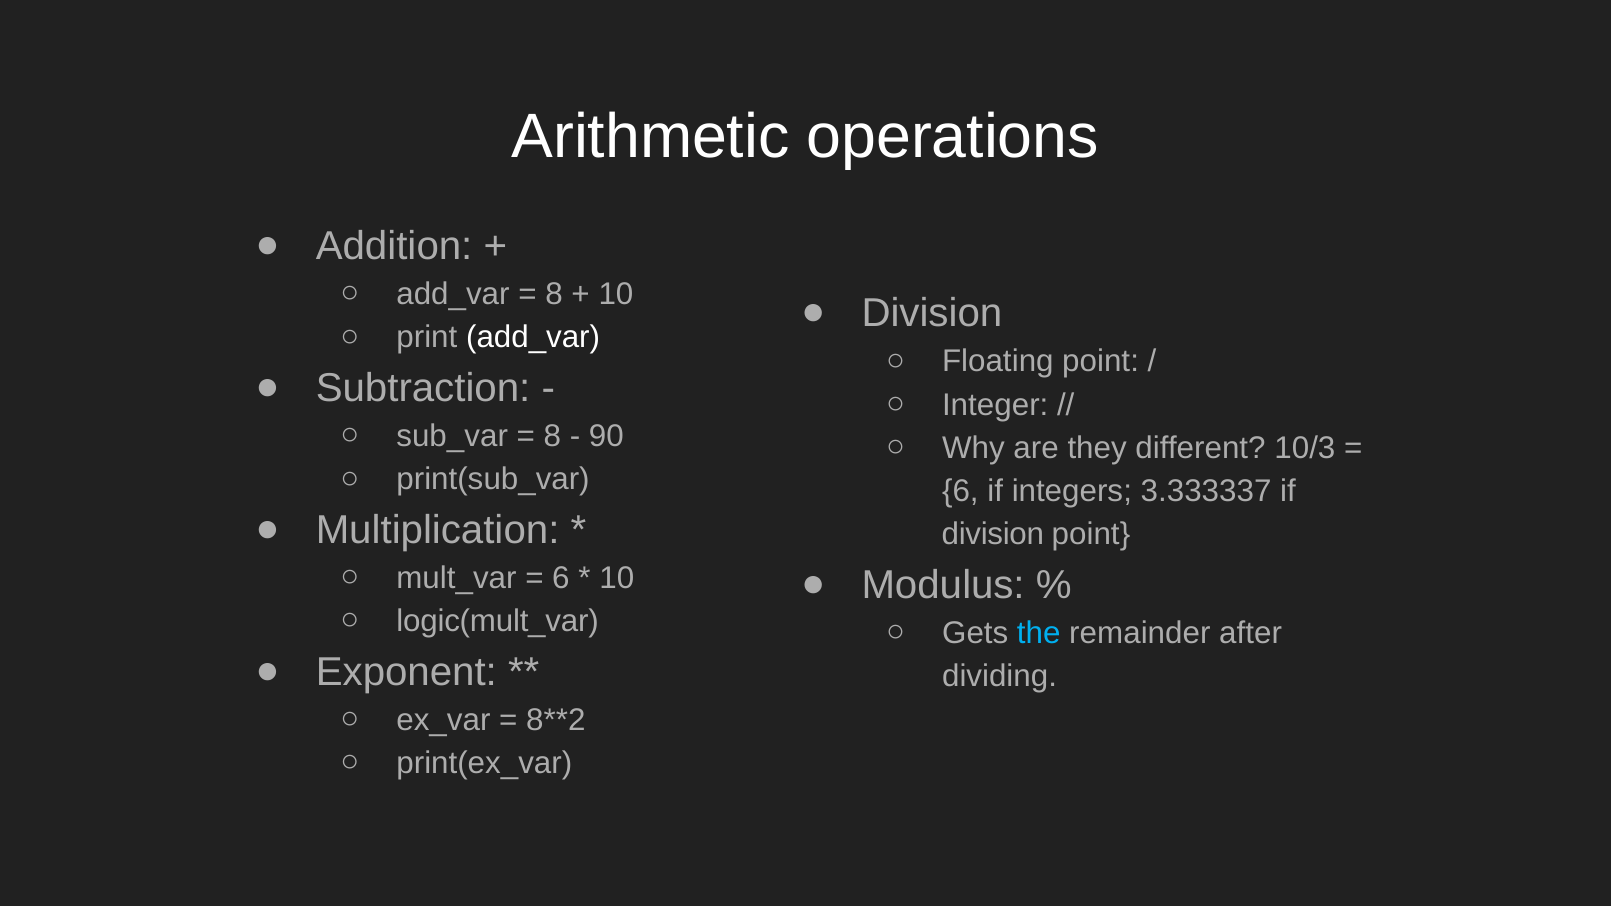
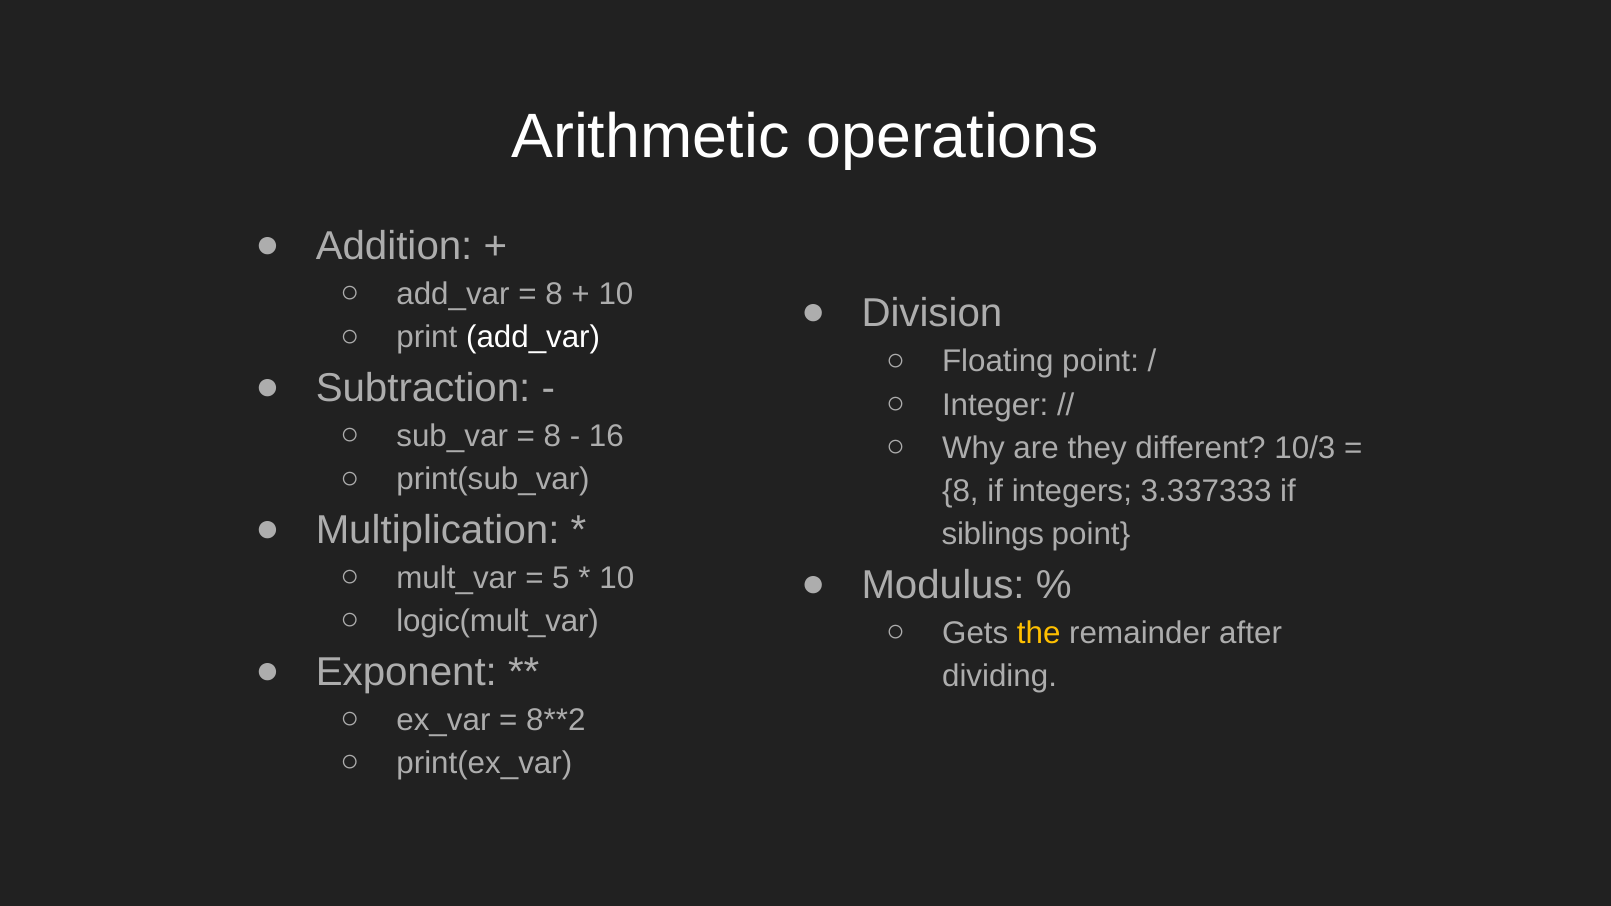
90: 90 -> 16
6 at (960, 491): 6 -> 8
3.333337: 3.333337 -> 3.337333
division at (993, 534): division -> siblings
6 at (561, 578): 6 -> 5
the colour: light blue -> yellow
